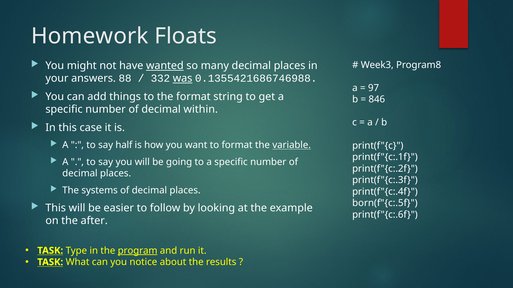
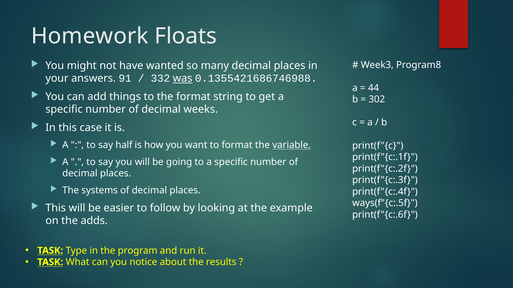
wanted underline: present -> none
88: 88 -> 91
97: 97 -> 44
846: 846 -> 302
within: within -> weeks
born(f"{c:.5f: born(f"{c:.5f -> ways(f"{c:.5f
after: after -> adds
program underline: present -> none
